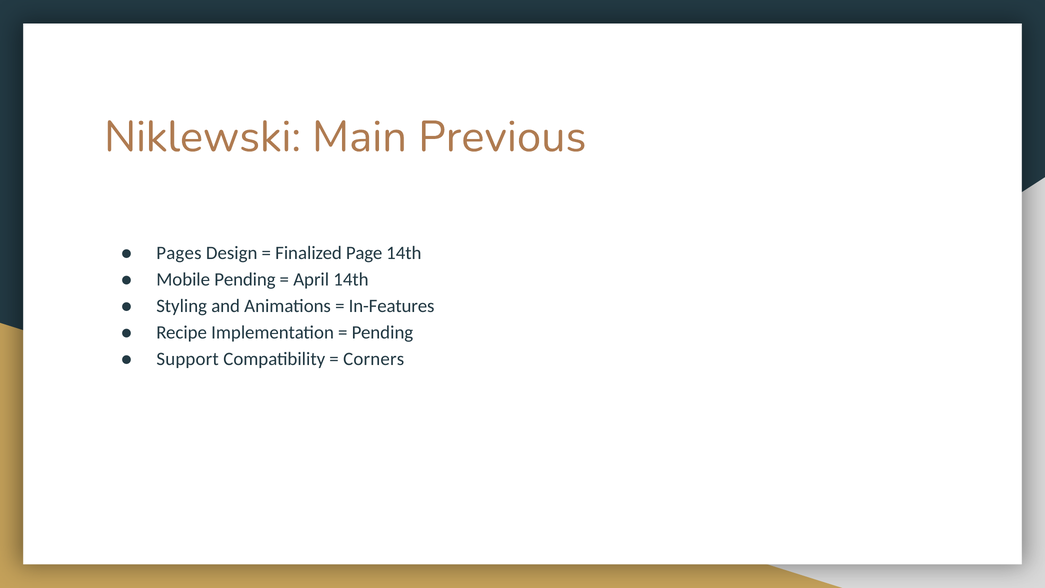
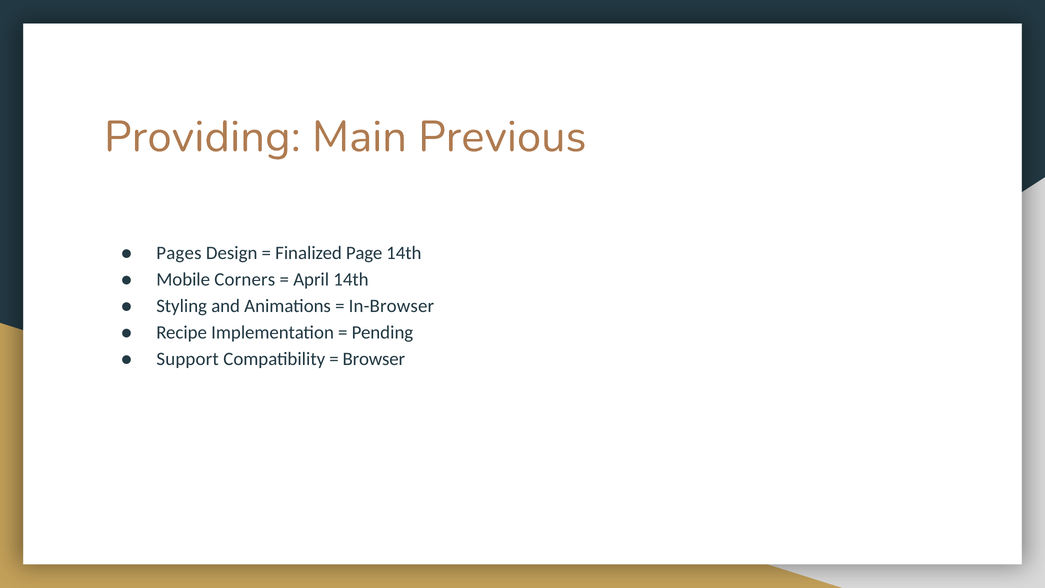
Niklewski: Niklewski -> Providing
Mobile Pending: Pending -> Corners
In-Features: In-Features -> In-Browser
Corners: Corners -> Browser
